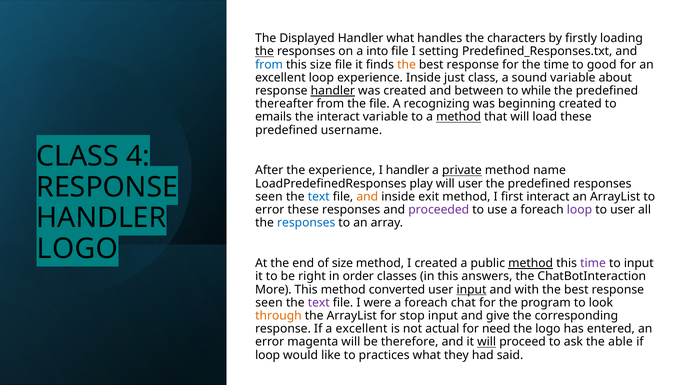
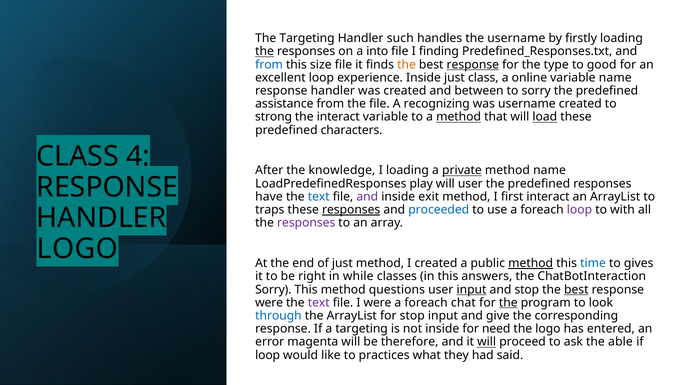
The Displayed: Displayed -> Targeting
Handler what: what -> such
the characters: characters -> username
setting: setting -> finding
response at (473, 65) underline: none -> present
the time: time -> type
sound: sound -> online
variable about: about -> name
handler at (333, 91) underline: present -> none
to while: while -> sorry
thereafter: thereafter -> assistance
was beginning: beginning -> username
emails: emails -> strong
load underline: none -> present
username: username -> characters
the experience: experience -> knowledge
I handler: handler -> loading
seen at (269, 197): seen -> have
and at (367, 197) colour: orange -> purple
error at (270, 210): error -> traps
responses at (351, 210) underline: none -> present
proceeded colour: purple -> blue
to user: user -> with
responses at (306, 223) colour: blue -> purple
of size: size -> just
time at (593, 263) colour: purple -> blue
to input: input -> gives
order: order -> while
More at (273, 289): More -> Sorry
converted: converted -> questions
and with: with -> stop
best at (576, 289) underline: none -> present
seen at (269, 302): seen -> were
the at (508, 302) underline: none -> present
through colour: orange -> blue
a excellent: excellent -> targeting
not actual: actual -> inside
